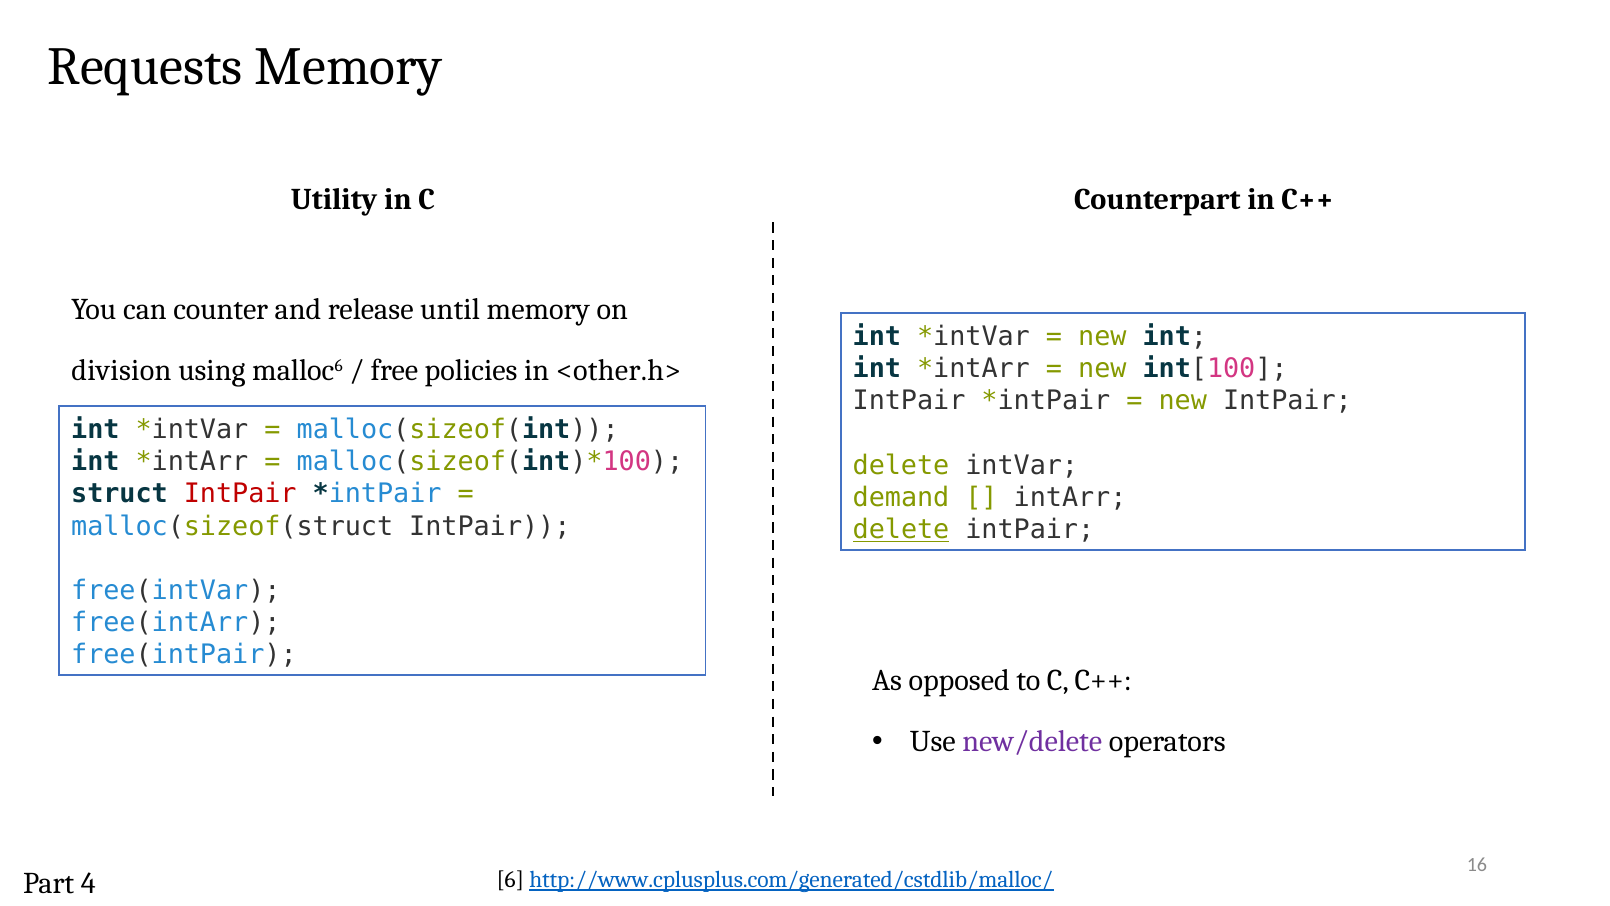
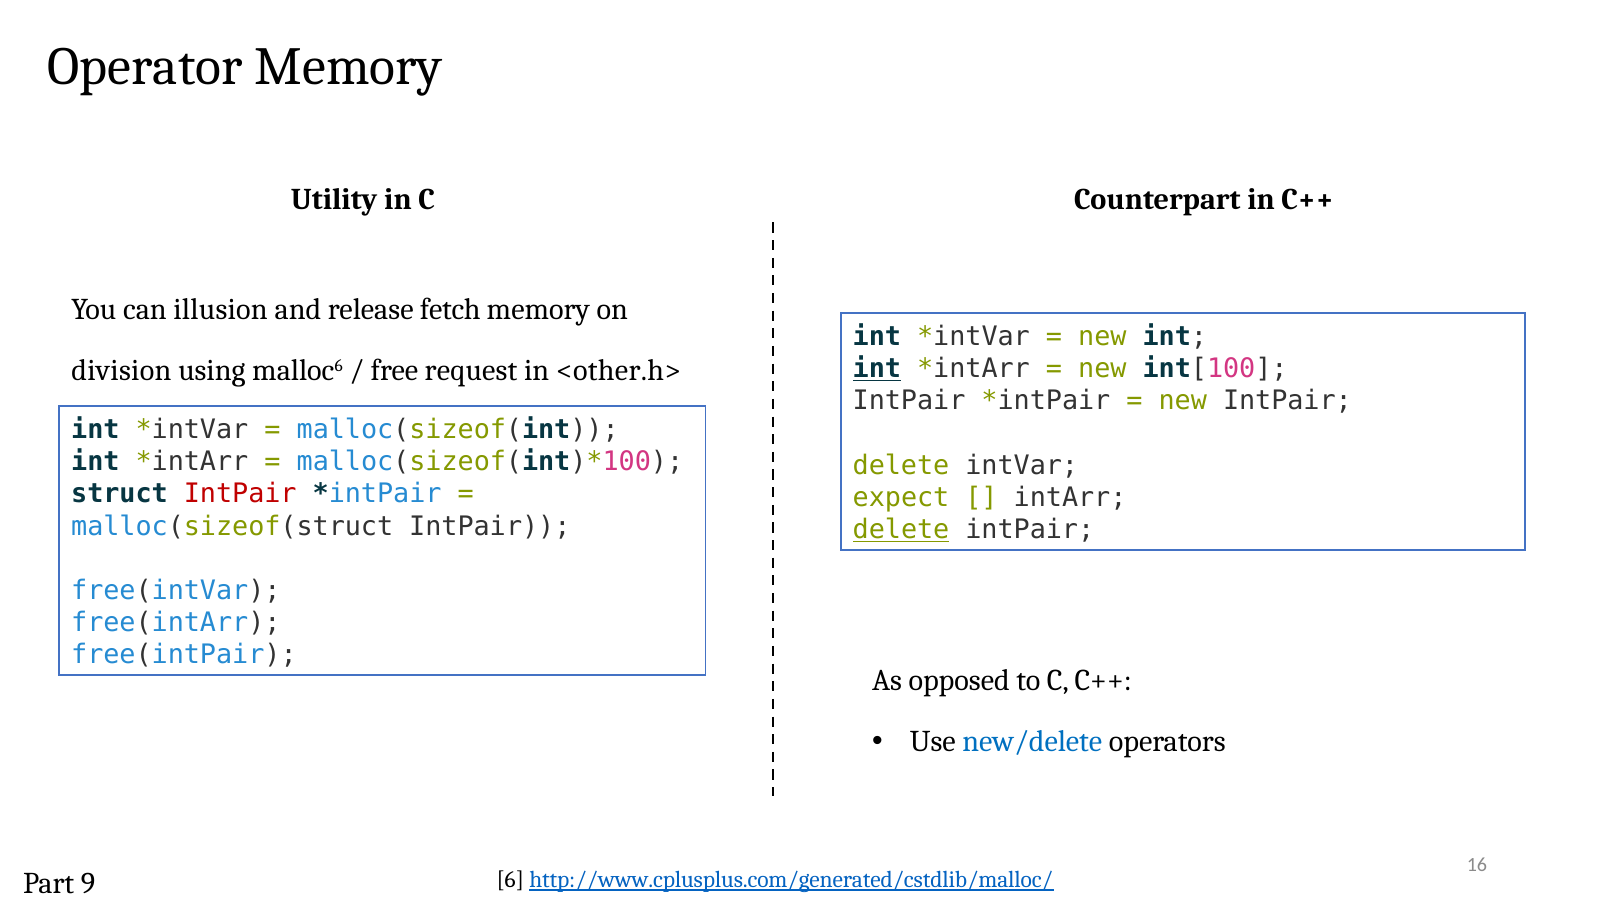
Requests: Requests -> Operator
counter: counter -> illusion
until: until -> fetch
int at (877, 369) underline: none -> present
policies: policies -> request
demand: demand -> expect
new/delete colour: purple -> blue
4: 4 -> 9
